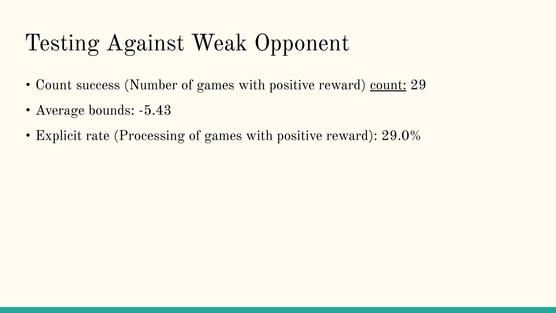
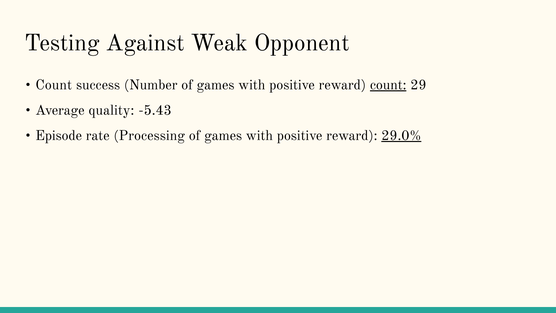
bounds: bounds -> quality
Explicit: Explicit -> Episode
29.0% underline: none -> present
